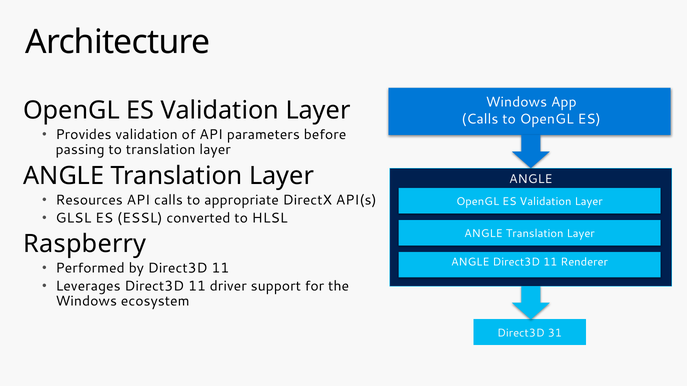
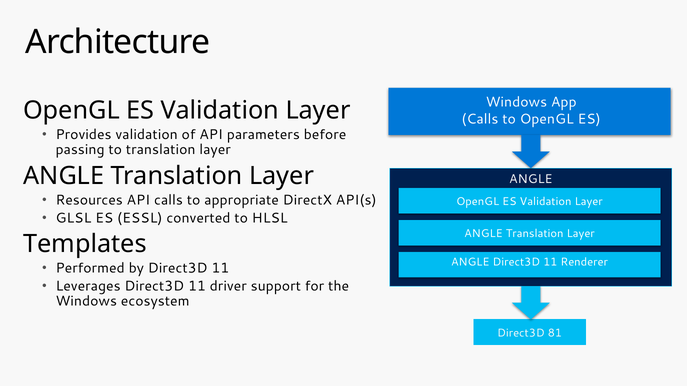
Raspberry: Raspberry -> Templates
31: 31 -> 81
